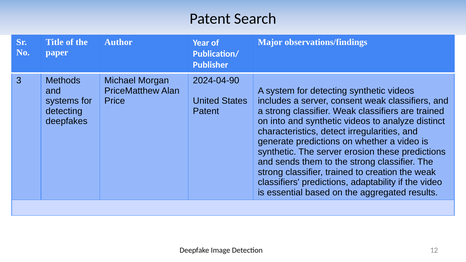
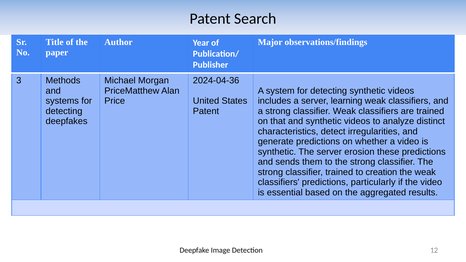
2024-04-90: 2024-04-90 -> 2024-04-36
consent: consent -> learning
into: into -> that
adaptability: adaptability -> particularly
